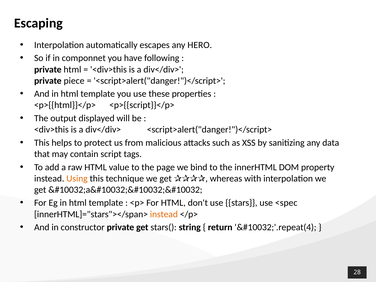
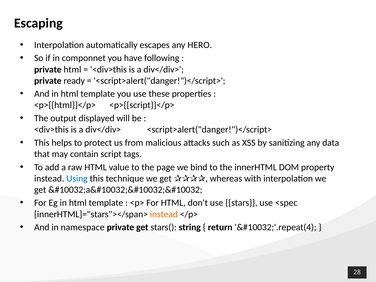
piece: piece -> ready
Using colour: orange -> blue
constructor: constructor -> namespace
